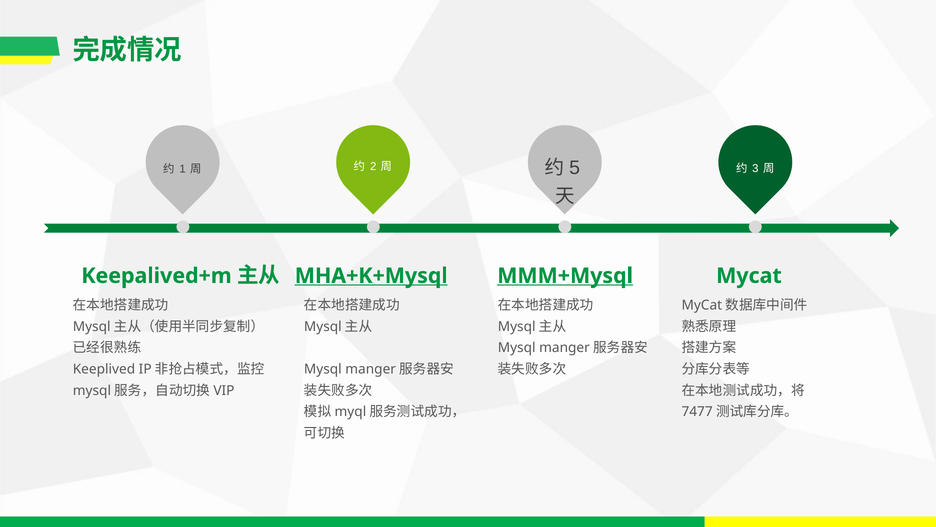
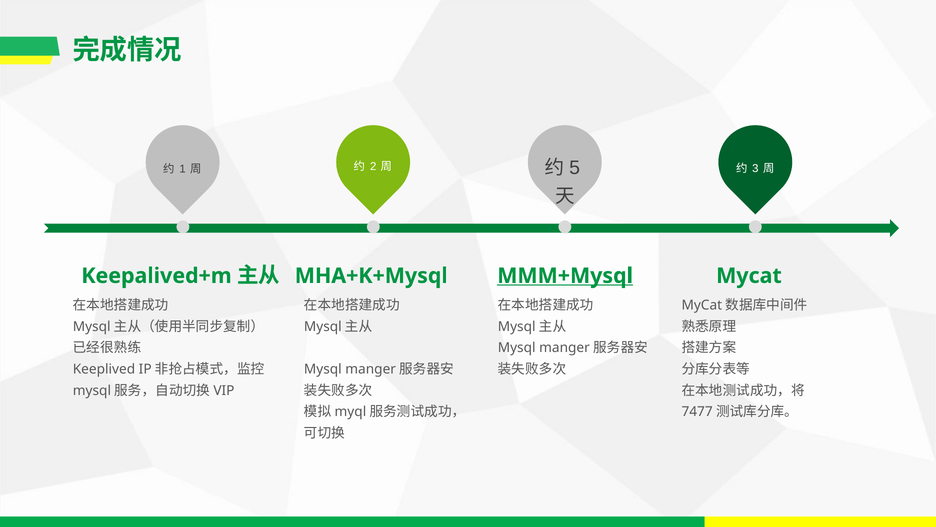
MHA+K+Mysql underline: present -> none
